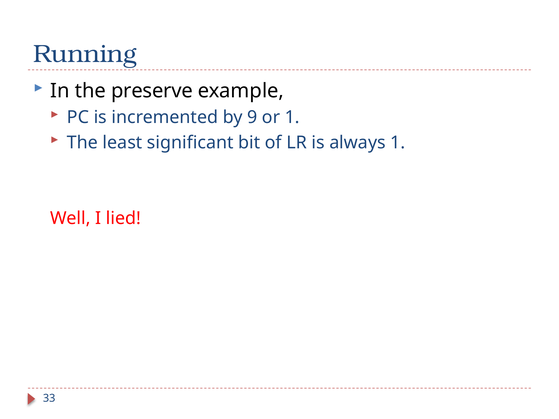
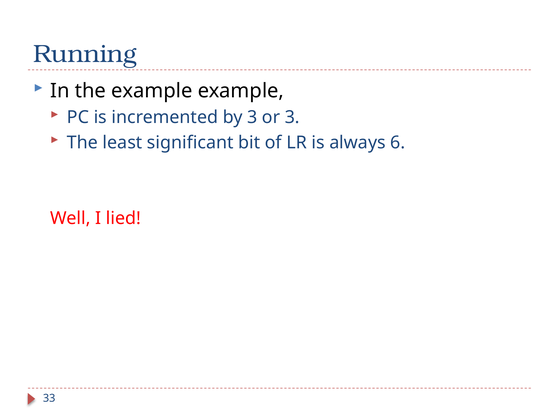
the preserve: preserve -> example
by 9: 9 -> 3
or 1: 1 -> 3
always 1: 1 -> 6
